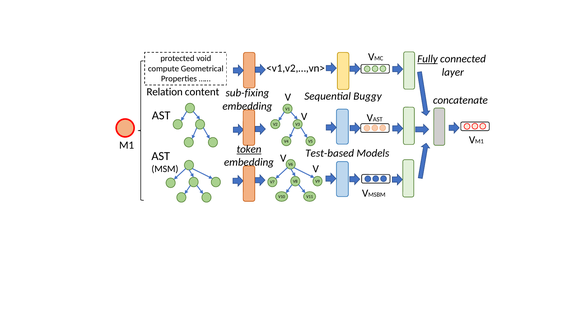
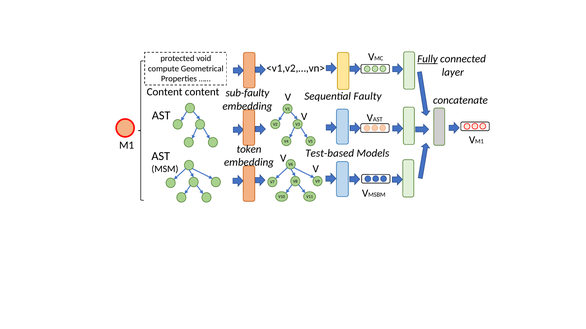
Relation at (165, 92): Relation -> Content
sub-fixing: sub-fixing -> sub-faulty
Buggy: Buggy -> Faulty
token underline: present -> none
